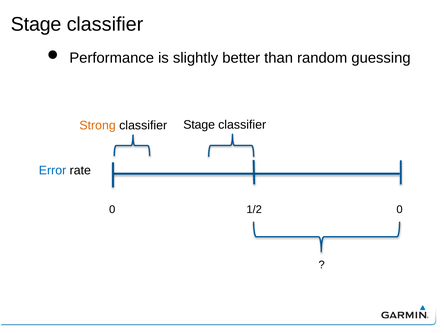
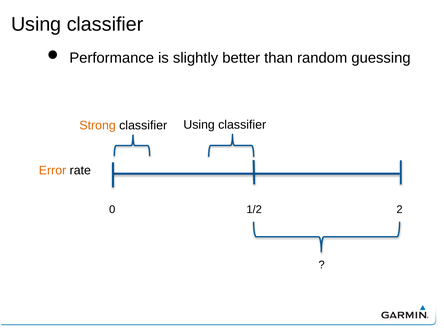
Stage at (36, 24): Stage -> Using
Stage at (199, 125): Stage -> Using
Error colour: blue -> orange
0 0: 0 -> 2
